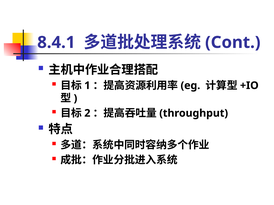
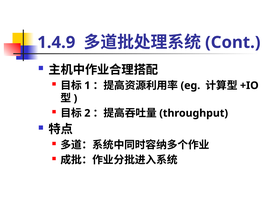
8.4.1: 8.4.1 -> 1.4.9
